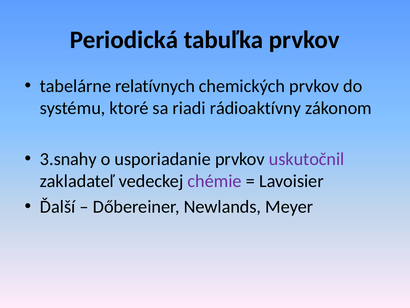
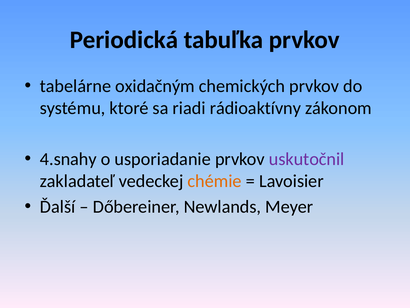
relatívnych: relatívnych -> oxidačným
3.snahy: 3.snahy -> 4.snahy
chémie colour: purple -> orange
